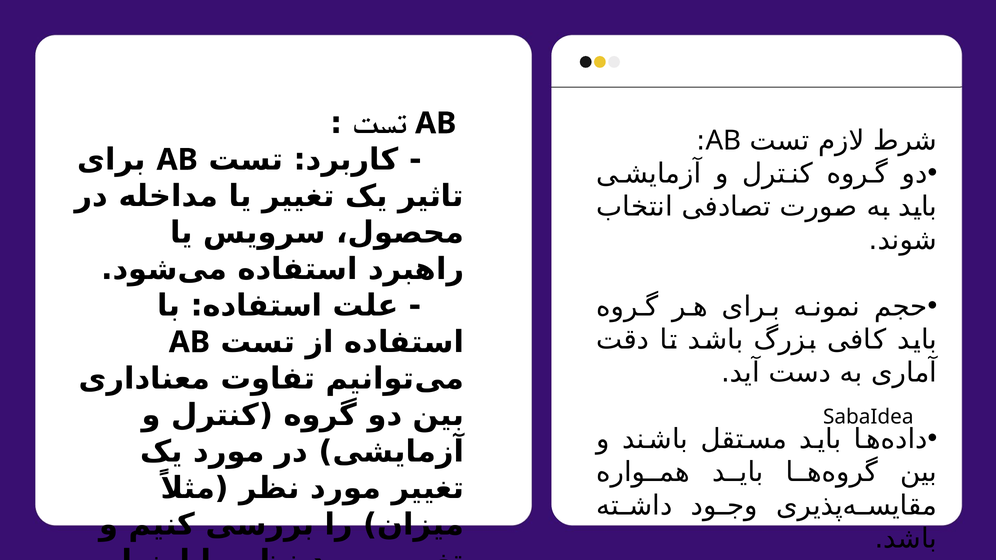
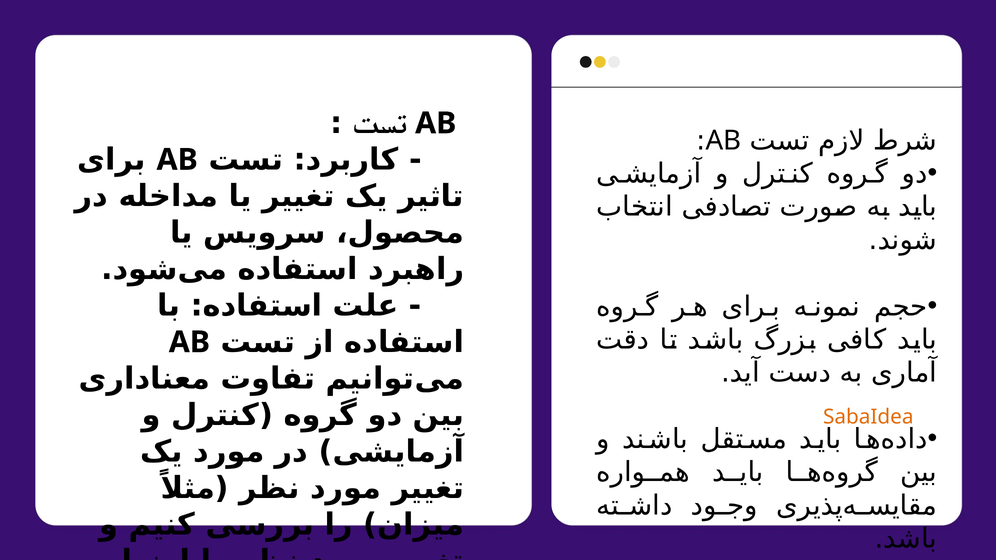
SabaIdea colour: black -> orange
